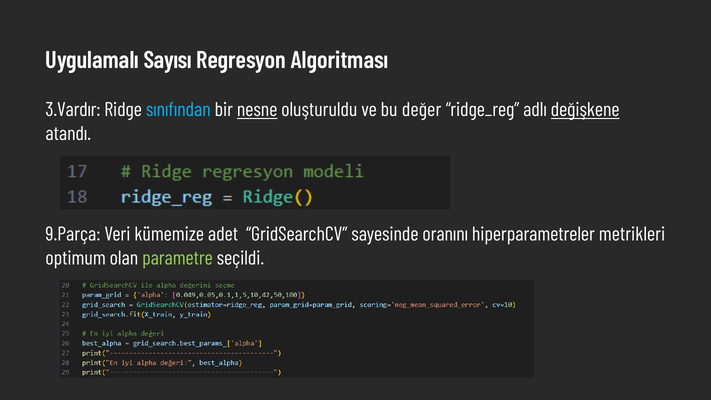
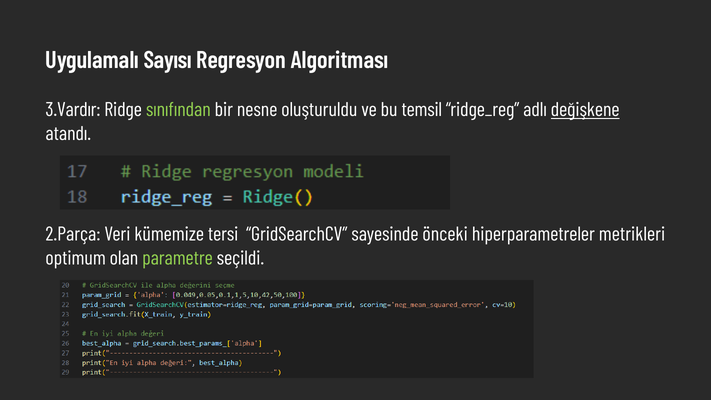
sınıfından colour: light blue -> light green
nesne underline: present -> none
değer: değer -> temsil
9.Parça: 9.Parça -> 2.Parça
adet: adet -> tersi
oranını: oranını -> önceki
